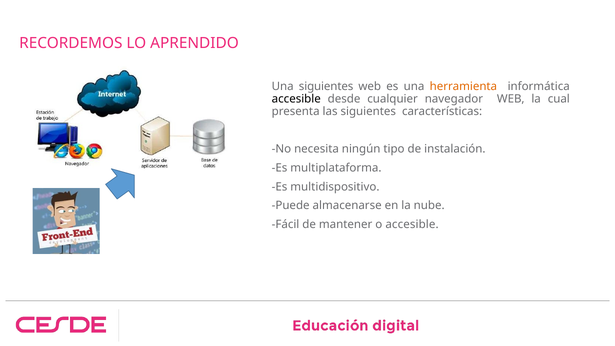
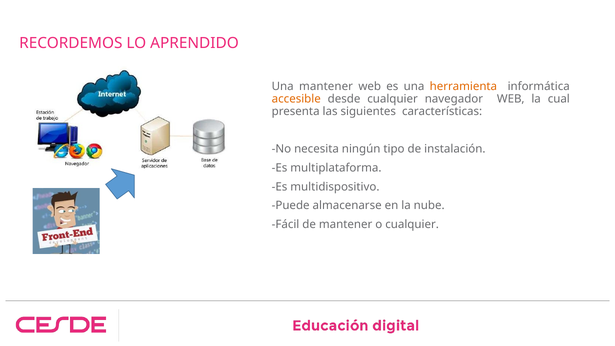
Una siguientes: siguientes -> mantener
accesible at (296, 99) colour: black -> orange
o accesible: accesible -> cualquier
